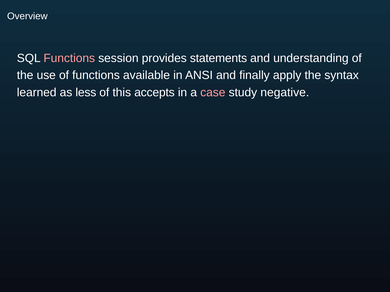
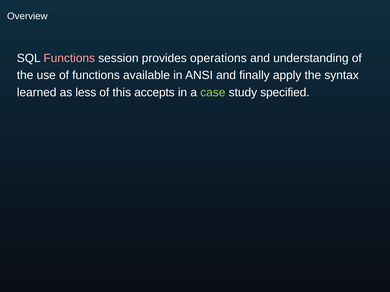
statements: statements -> operations
case colour: pink -> light green
negative: negative -> specified
